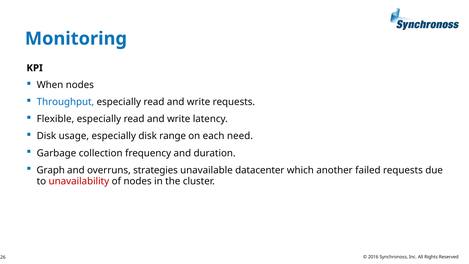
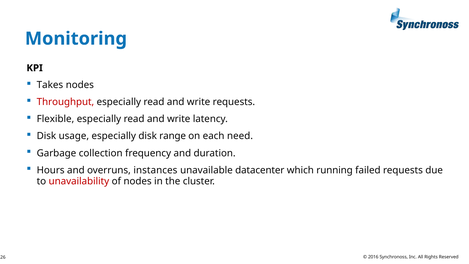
When: When -> Takes
Throughput colour: blue -> red
Graph: Graph -> Hours
strategies: strategies -> instances
another: another -> running
